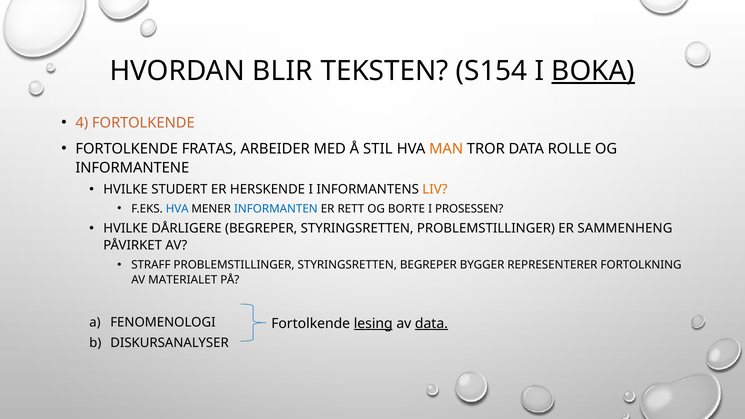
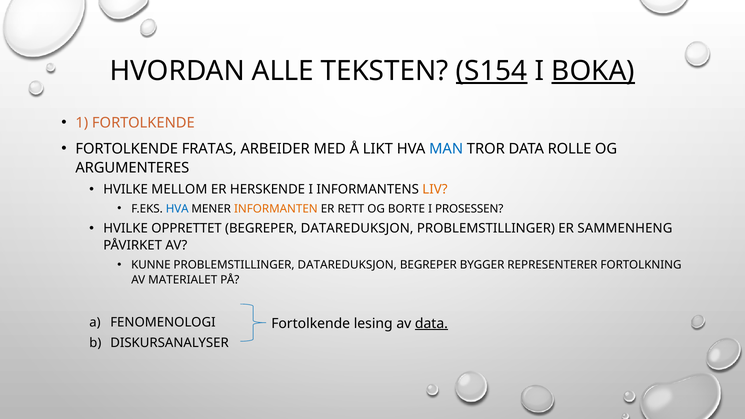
BLIR: BLIR -> ALLE
S154 underline: none -> present
4: 4 -> 1
STIL: STIL -> LIKT
MAN colour: orange -> blue
INFORMANTENE: INFORMANTENE -> ARGUMENTERES
STUDERT: STUDERT -> MELLOM
INFORMANTEN colour: blue -> orange
DÅRLIGERE: DÅRLIGERE -> OPPRETTET
BEGREPER STYRINGSRETTEN: STYRINGSRETTEN -> DATAREDUKSJON
STRAFF: STRAFF -> KUNNE
PROBLEMSTILLINGER STYRINGSRETTEN: STYRINGSRETTEN -> DATAREDUKSJON
lesing underline: present -> none
